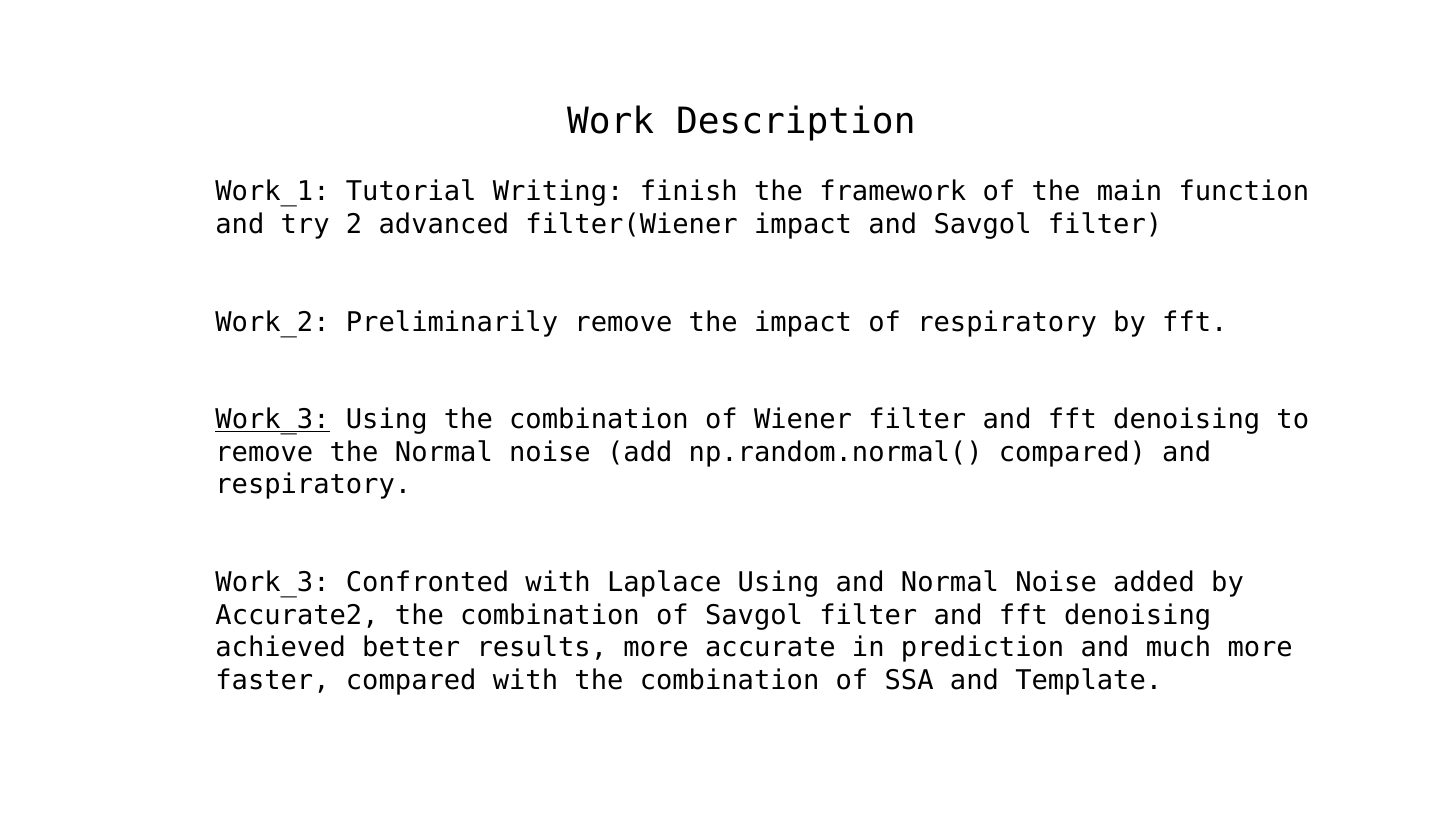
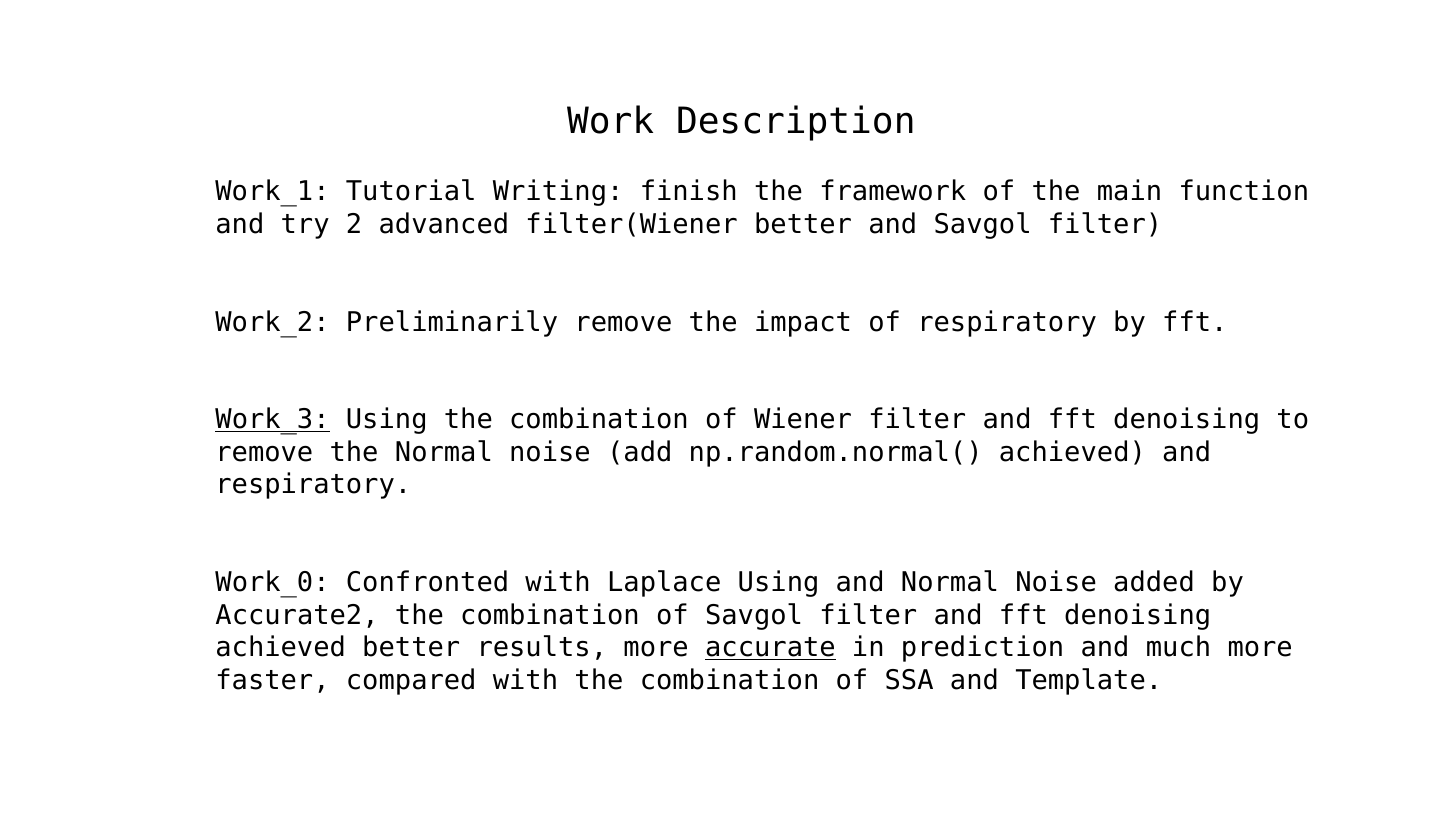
filter(Wiener impact: impact -> better
np.random.normal( compared: compared -> achieved
Work_3 at (273, 583): Work_3 -> Work_0
accurate underline: none -> present
